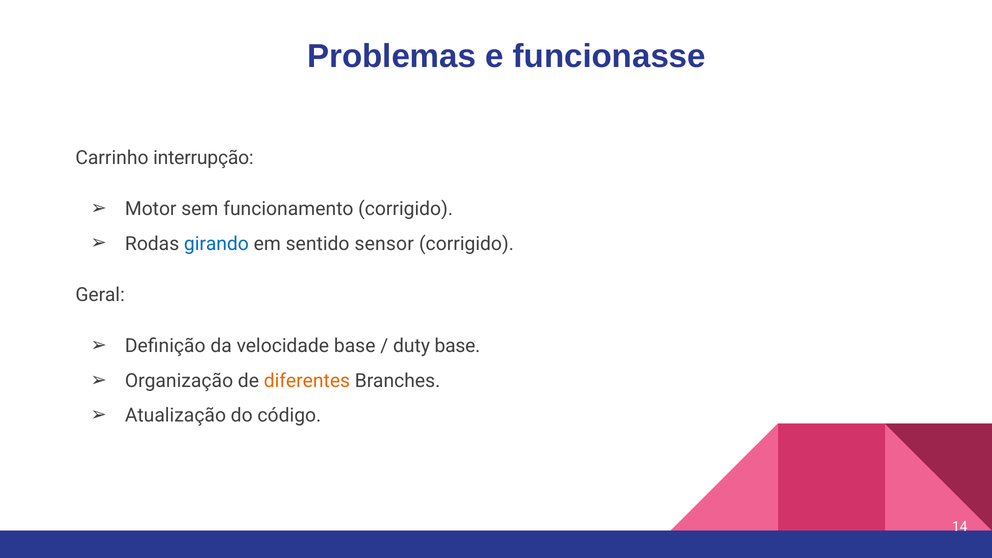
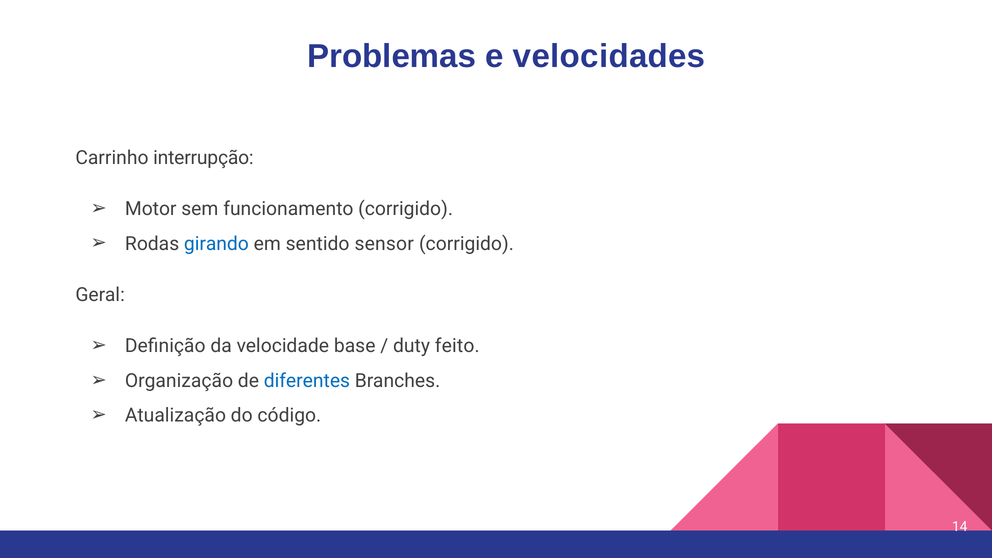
funcionasse: funcionasse -> velocidades
duty base: base -> feito
diferentes colour: orange -> blue
